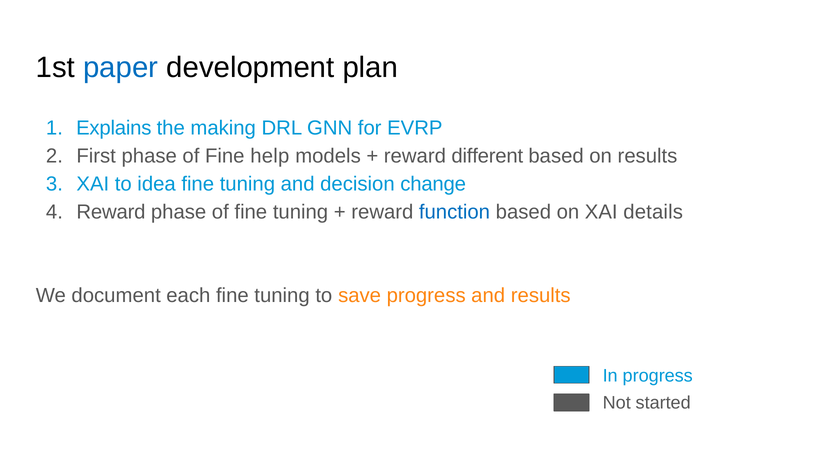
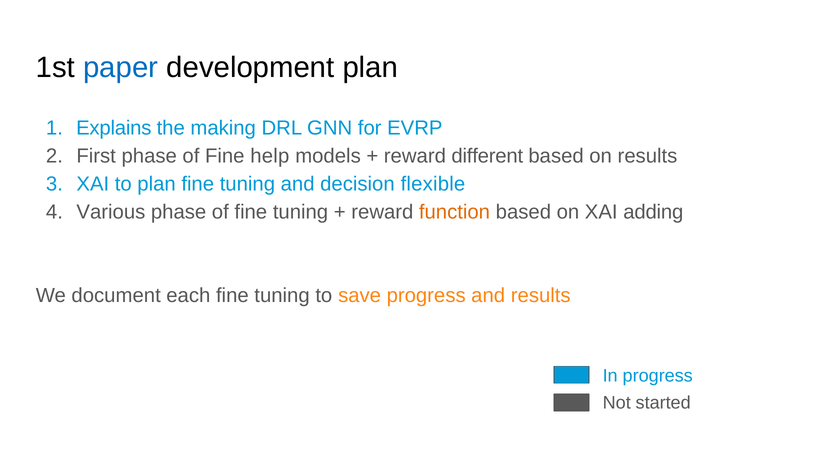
to idea: idea -> plan
change: change -> flexible
Reward at (111, 212): Reward -> Various
function colour: blue -> orange
details: details -> adding
